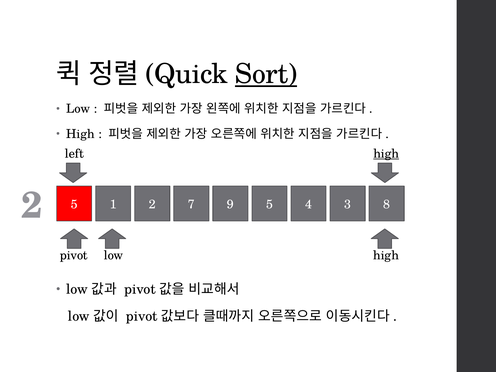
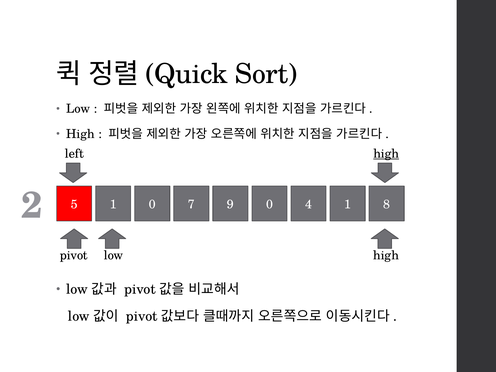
Sort underline: present -> none
1 2: 2 -> 0
9 5: 5 -> 0
4 3: 3 -> 1
